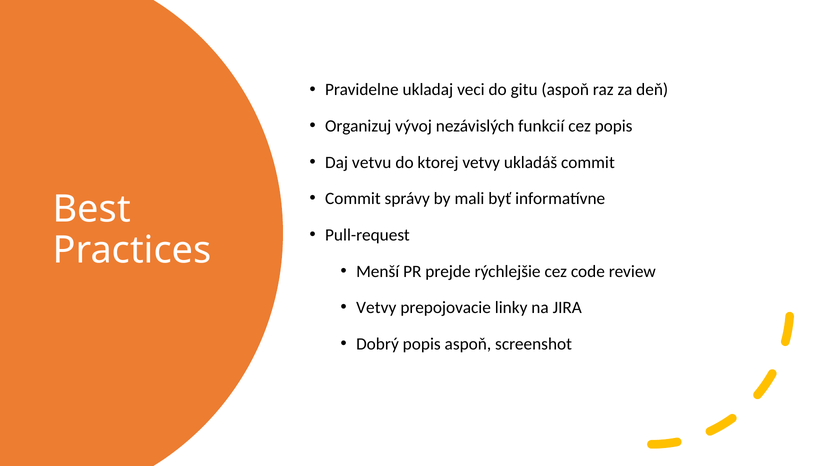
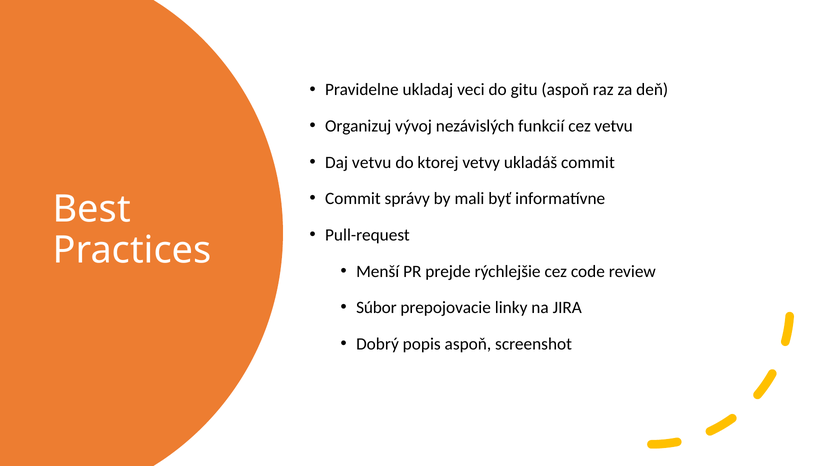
cez popis: popis -> vetvu
Vetvy at (376, 307): Vetvy -> Súbor
